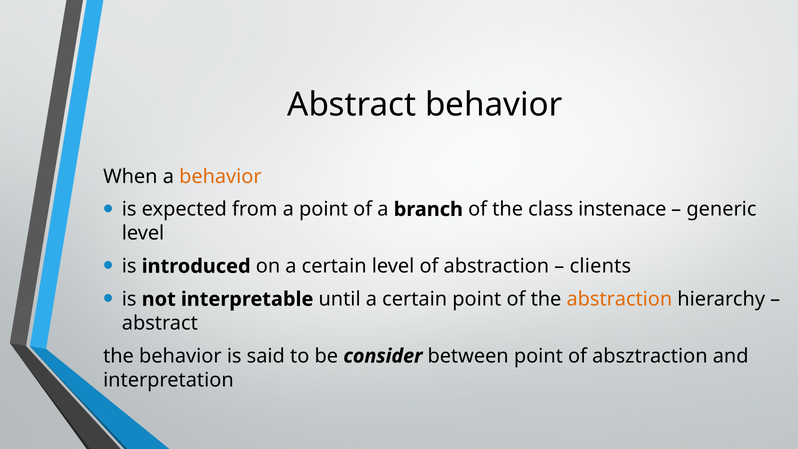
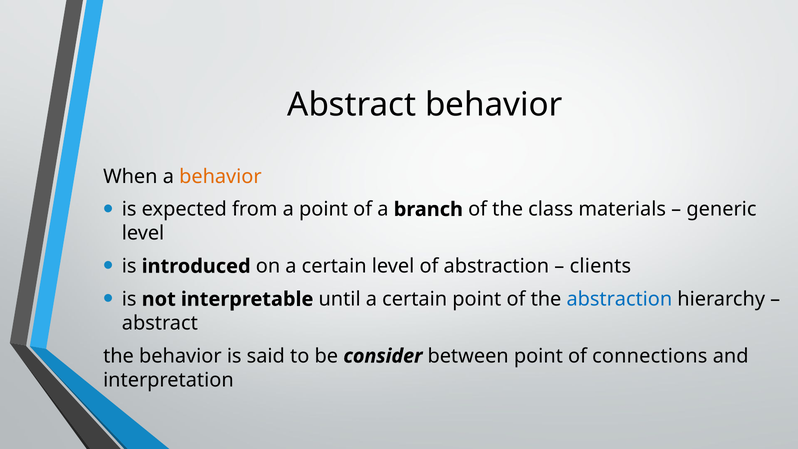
instenace: instenace -> materials
abstraction at (619, 299) colour: orange -> blue
absztraction: absztraction -> connections
